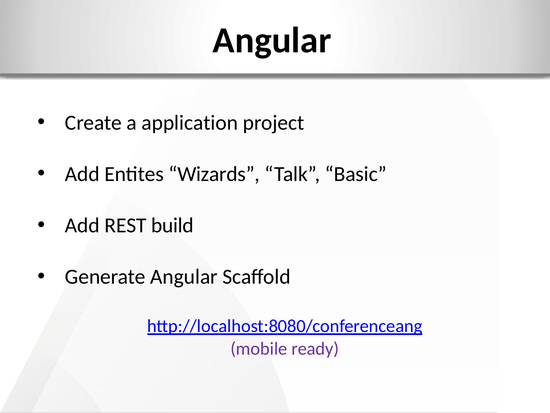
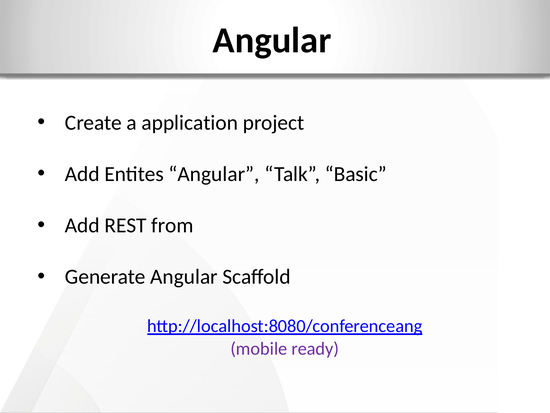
Entites Wizards: Wizards -> Angular
build: build -> from
